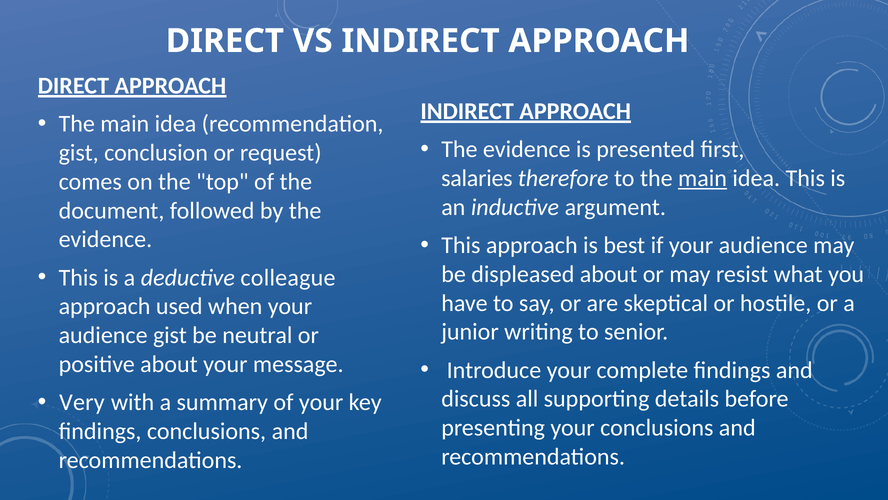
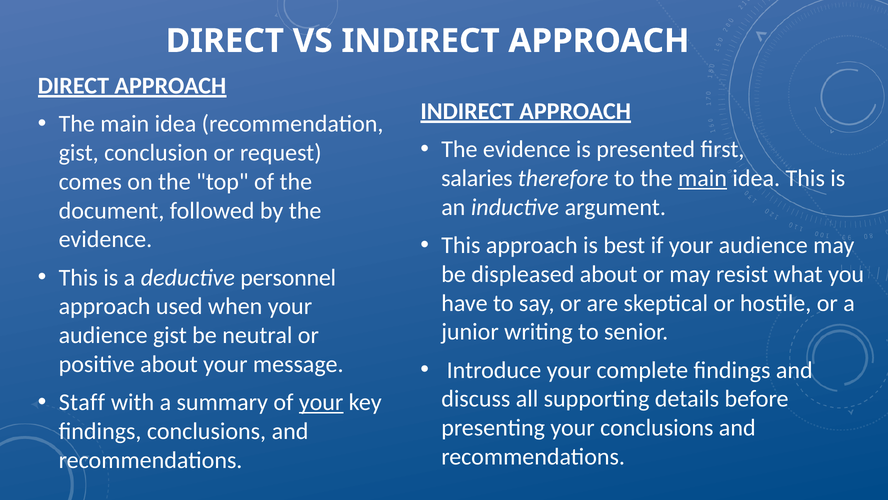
colleague: colleague -> personnel
Very: Very -> Staff
your at (321, 402) underline: none -> present
